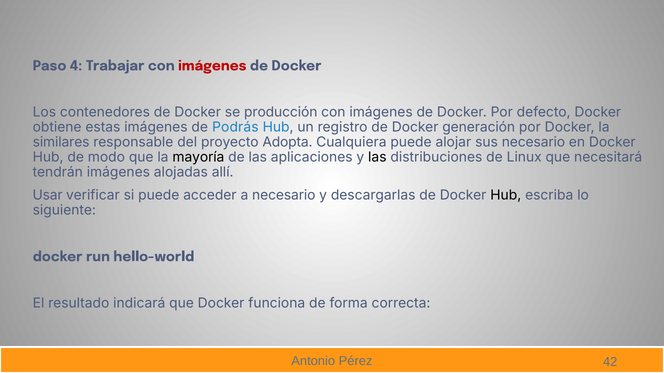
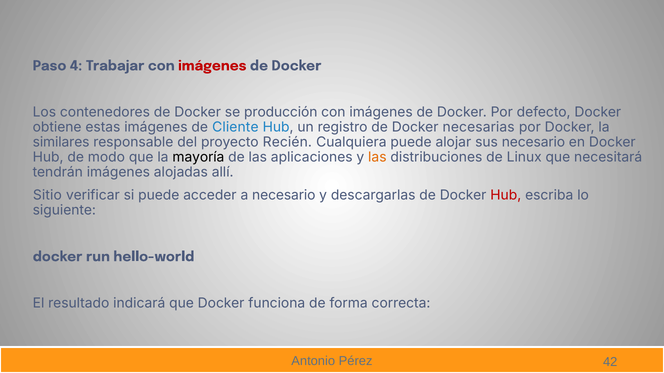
Podrás: Podrás -> Cliente
generación: generación -> necesarias
Adopta: Adopta -> Recién
las at (377, 157) colour: black -> orange
Usar: Usar -> Sitio
Hub at (506, 196) colour: black -> red
